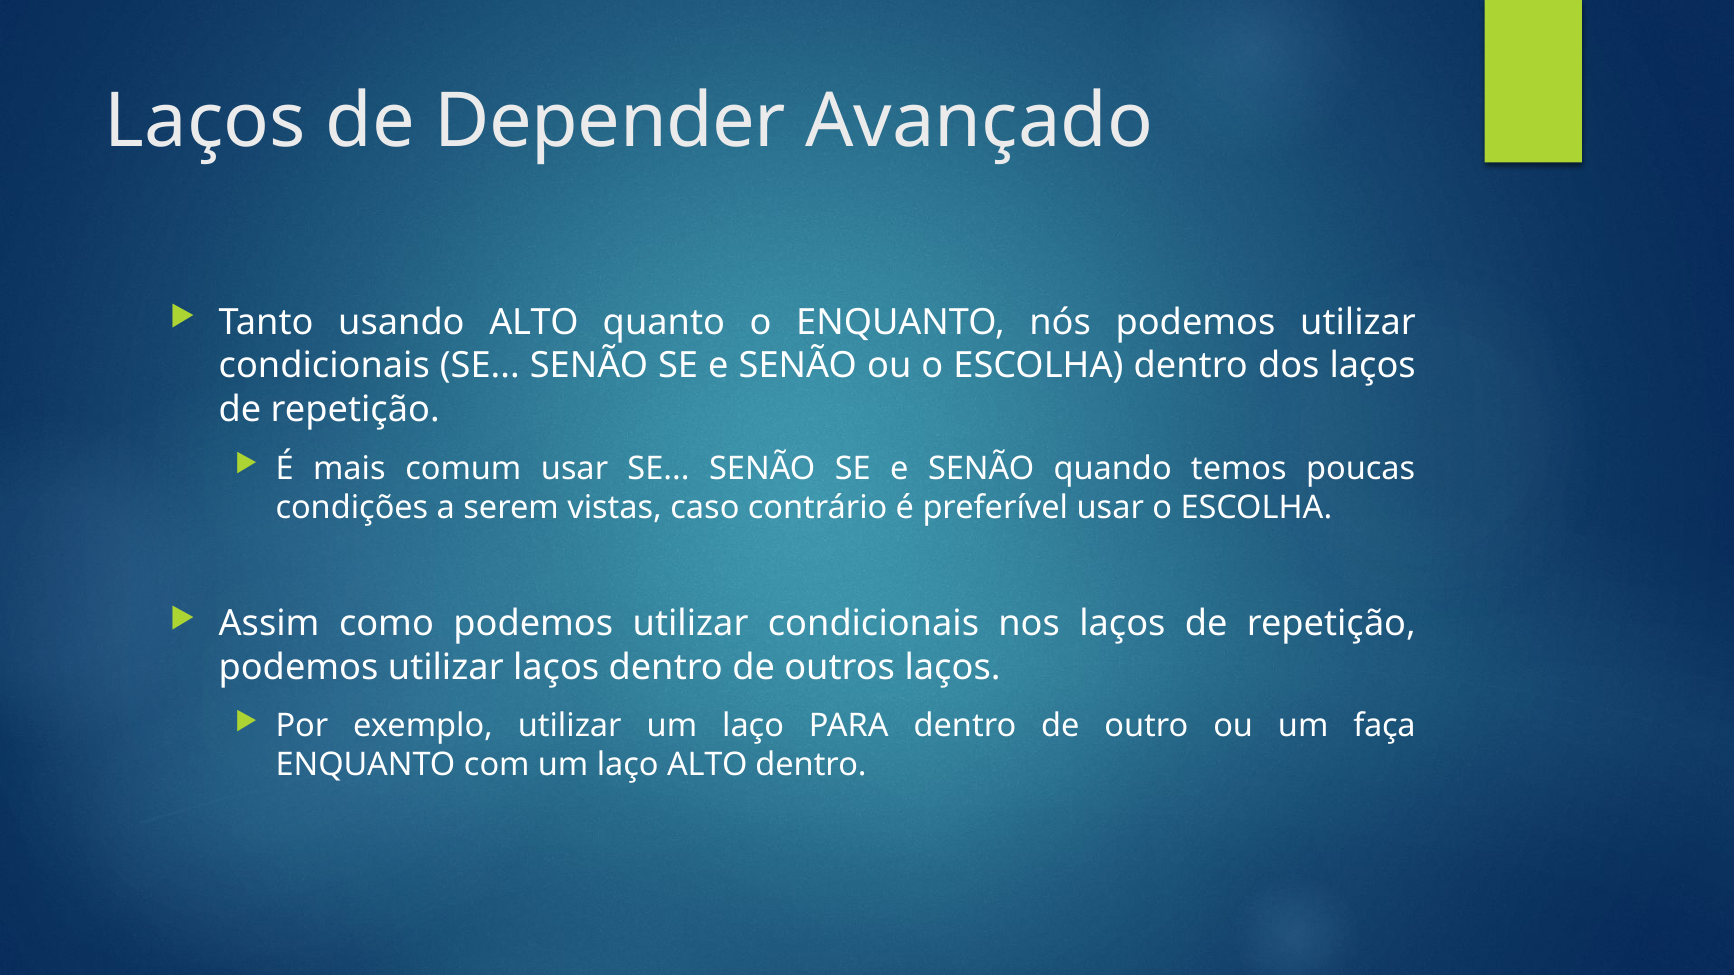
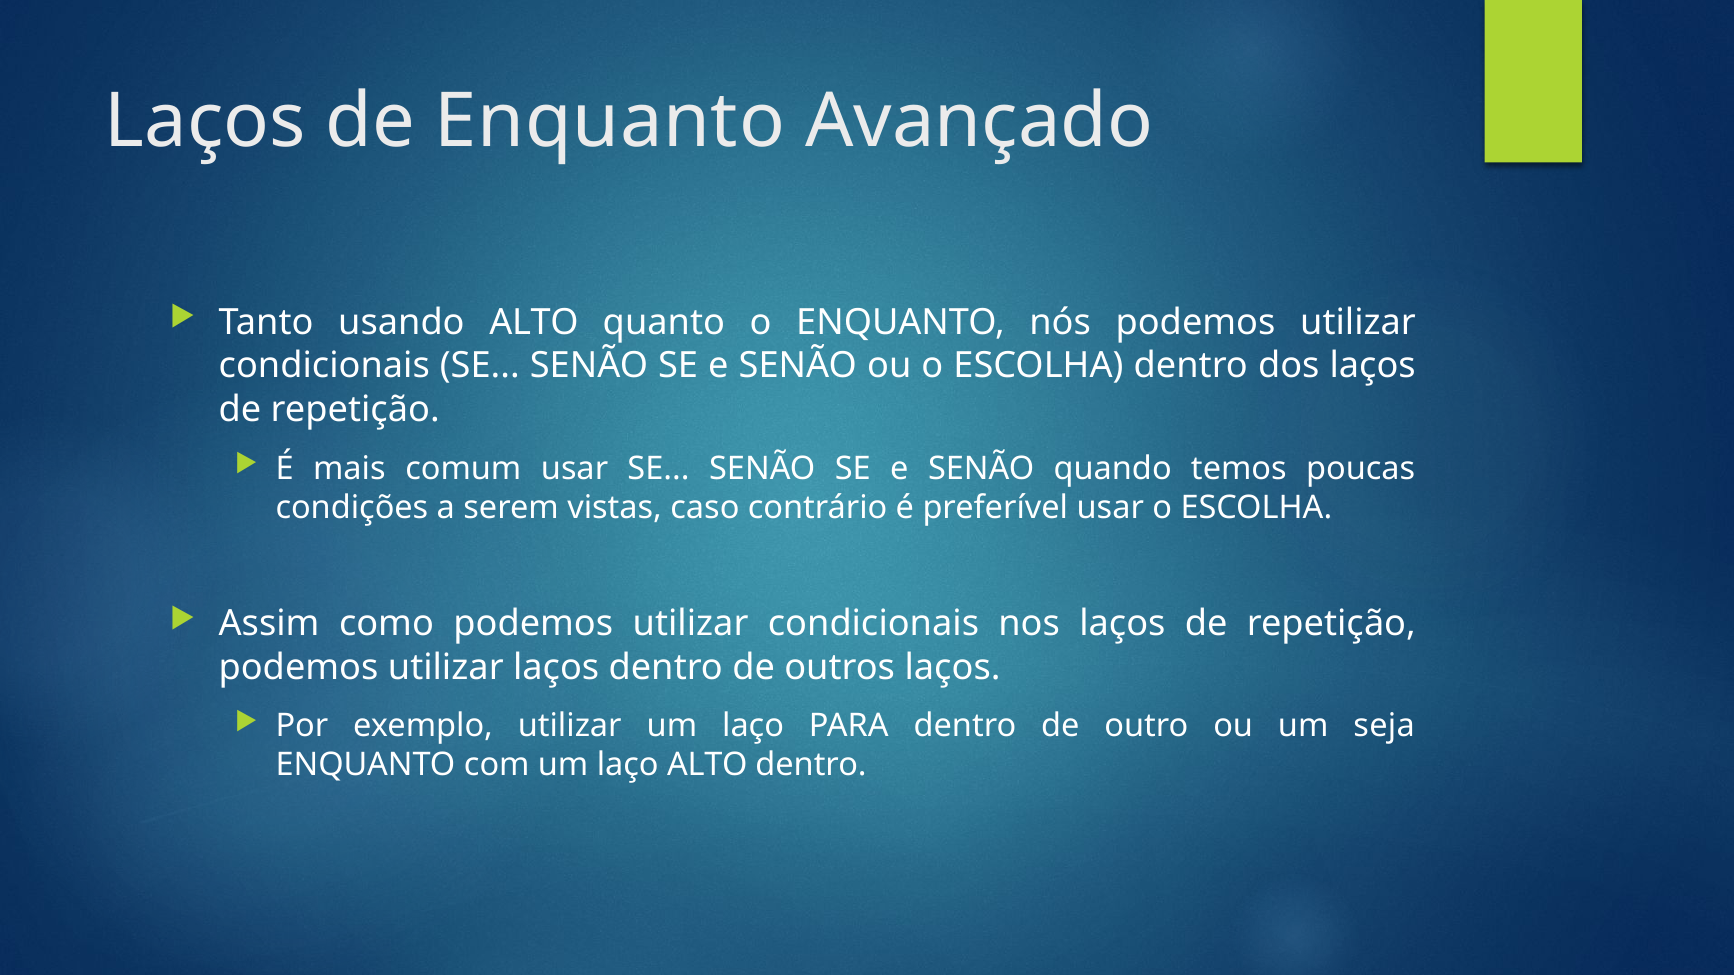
de Depender: Depender -> Enquanto
faça: faça -> seja
